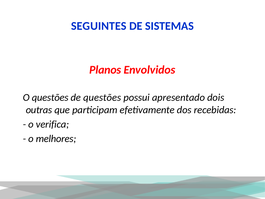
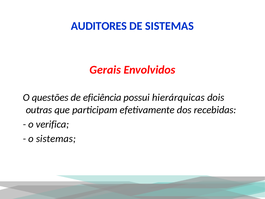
SEGUINTES: SEGUINTES -> AUDITORES
Planos: Planos -> Gerais
de questões: questões -> eficiência
apresentado: apresentado -> hierárquicas
o melhores: melhores -> sistemas
